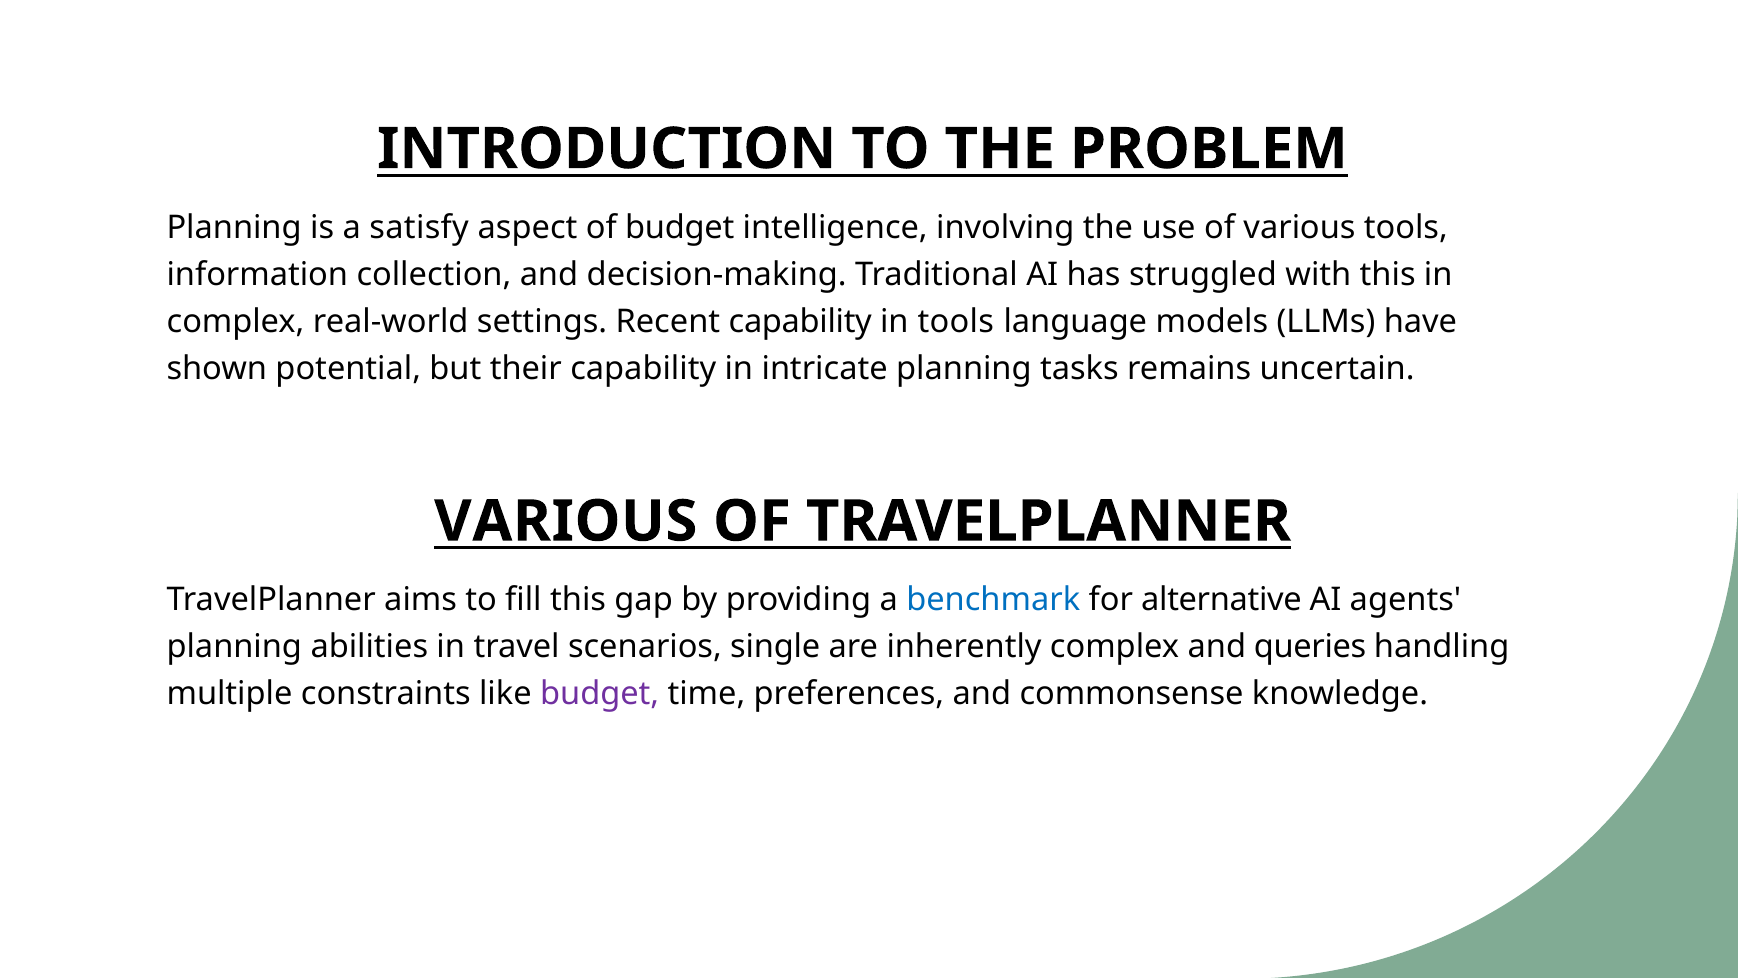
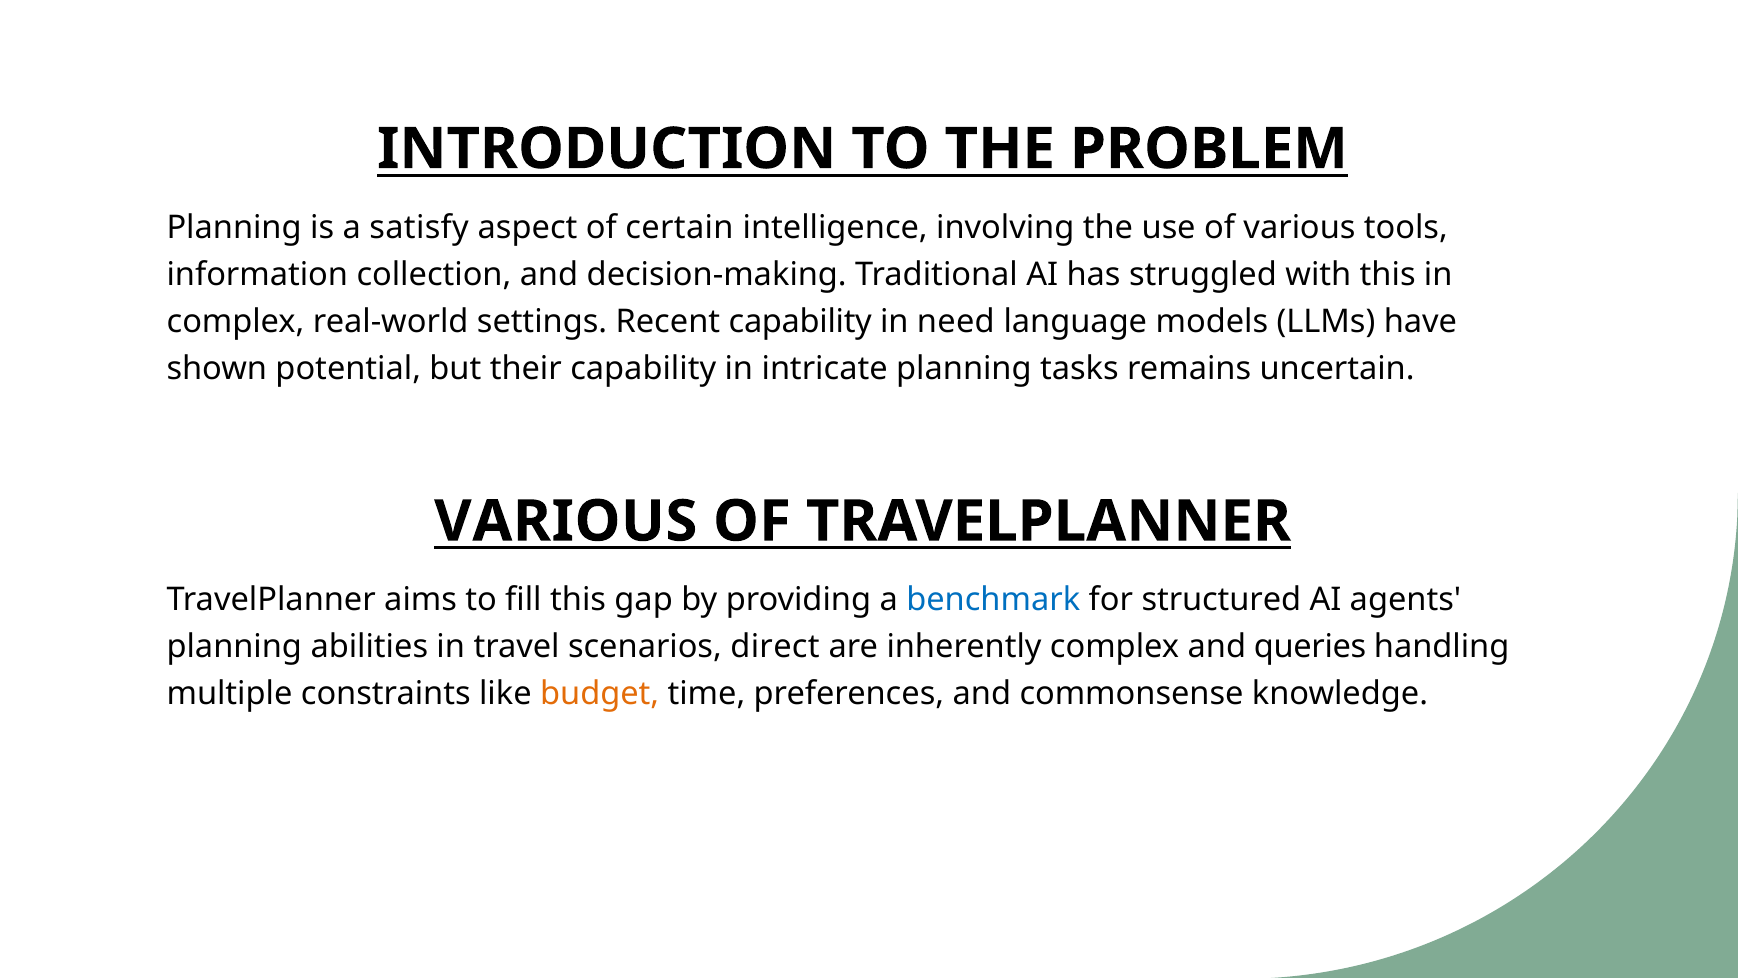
of budget: budget -> certain
in tools: tools -> need
alternative: alternative -> structured
single: single -> direct
budget at (600, 694) colour: purple -> orange
